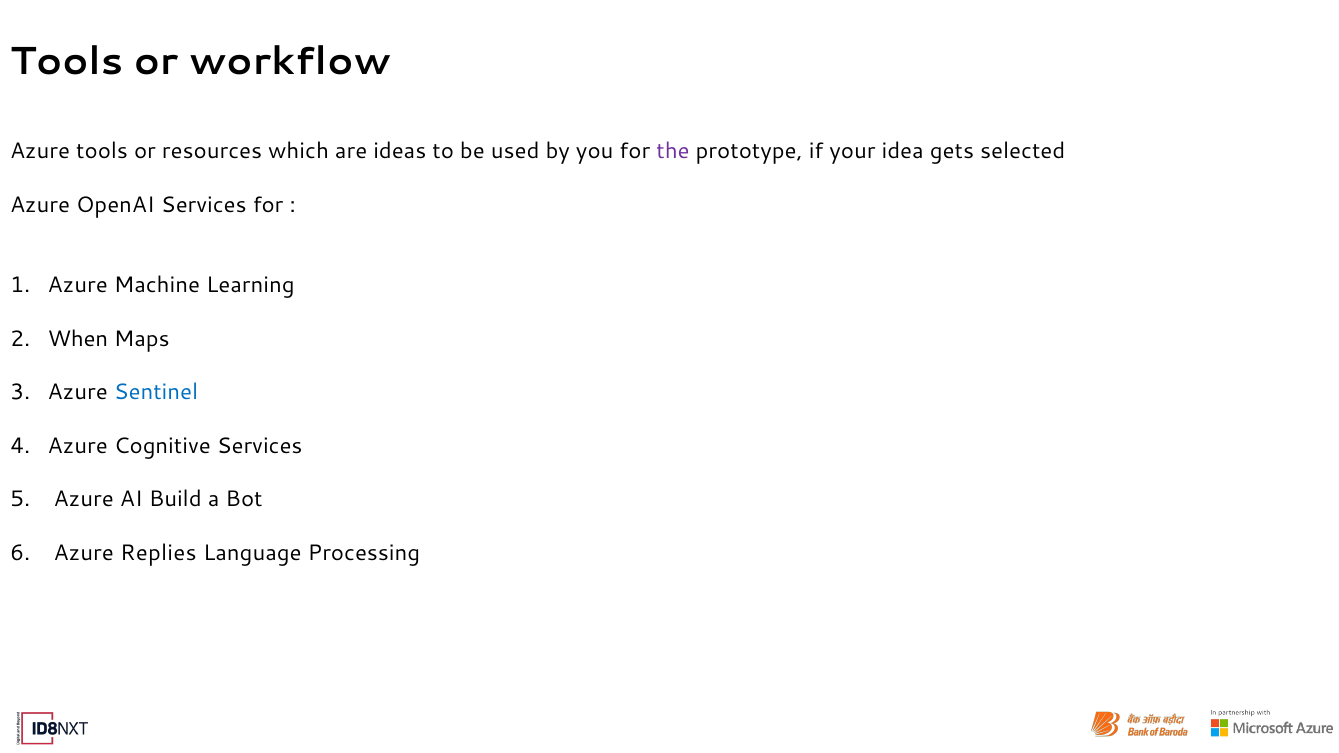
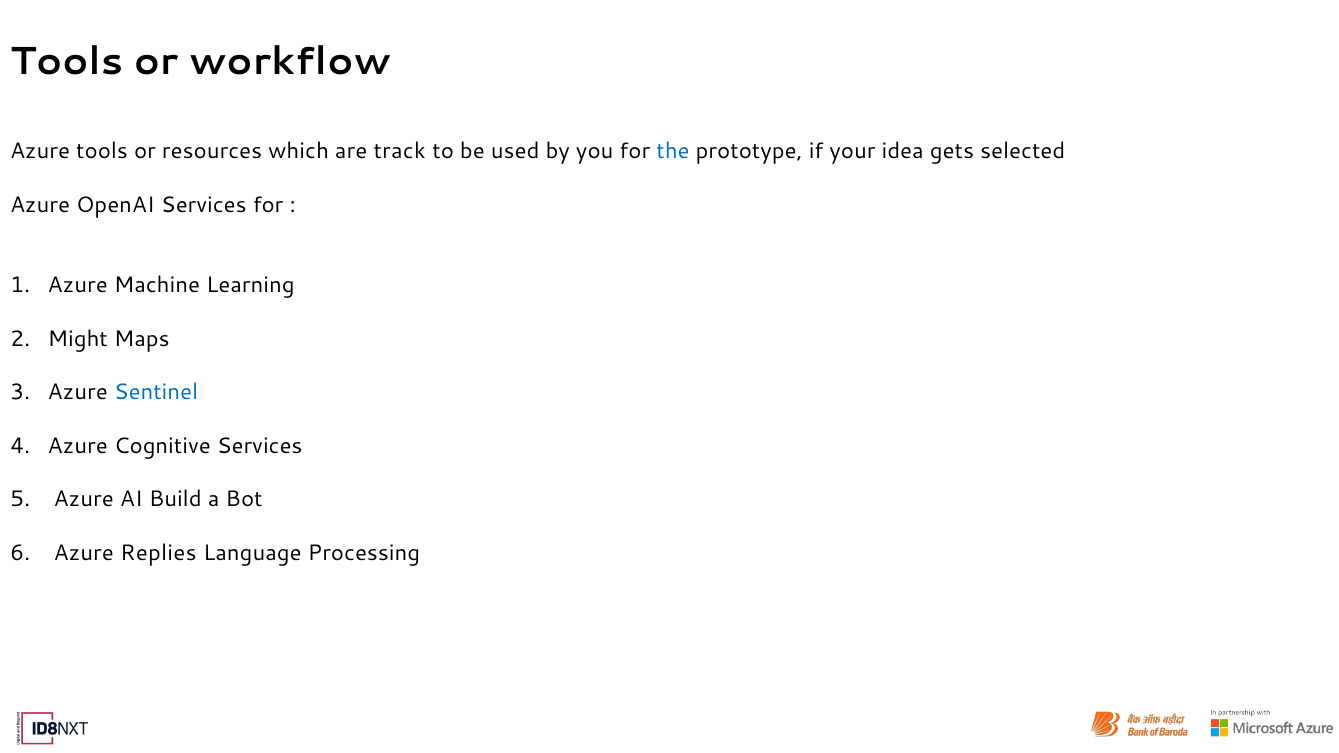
ideas: ideas -> track
the colour: purple -> blue
When: When -> Might
